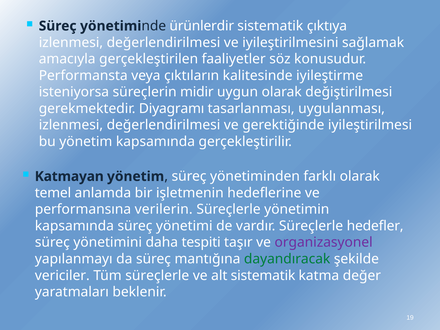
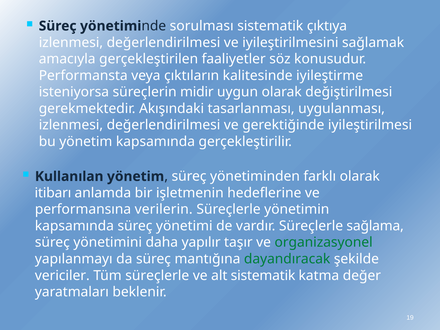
ürünlerdir: ürünlerdir -> sorulması
Diyagramı: Diyagramı -> Akışındaki
Katmayan: Katmayan -> Kullanılan
temel: temel -> itibarı
hedefler: hedefler -> sağlama
tespiti: tespiti -> yapılır
organizasyonel colour: purple -> green
